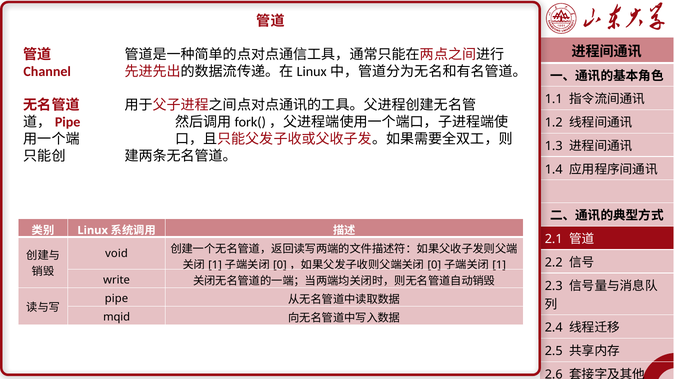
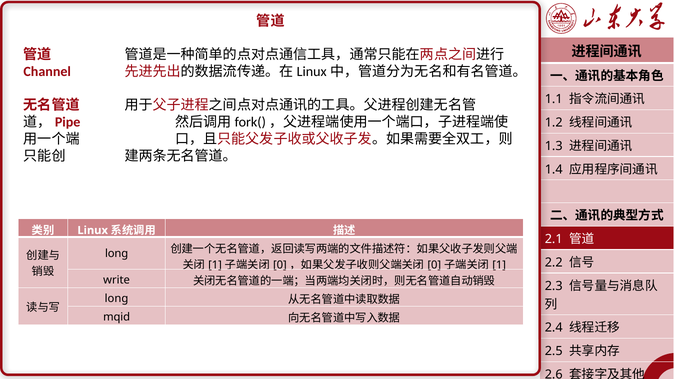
void at (116, 254): void -> long
pipe at (116, 299): pipe -> long
